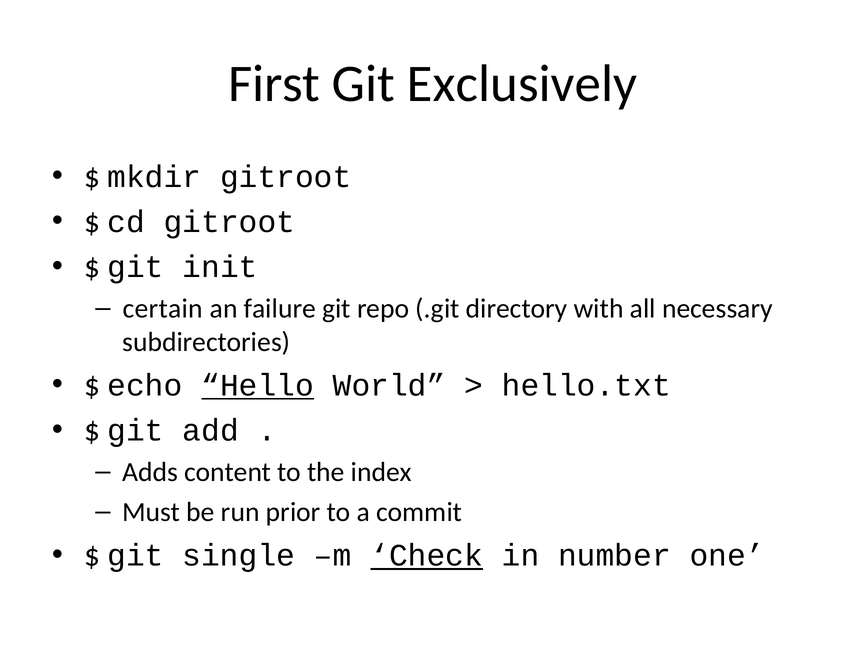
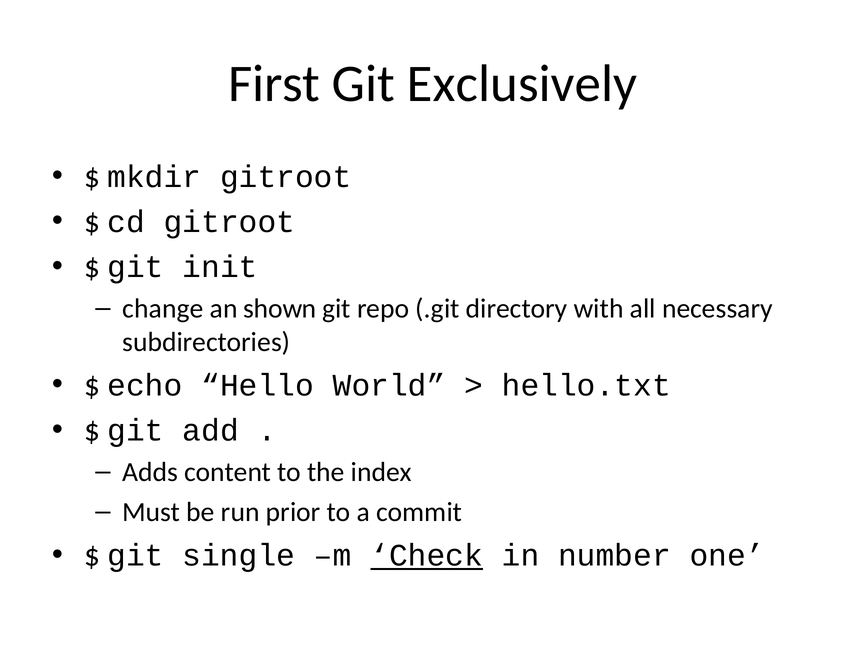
certain: certain -> change
failure: failure -> shown
Hello underline: present -> none
